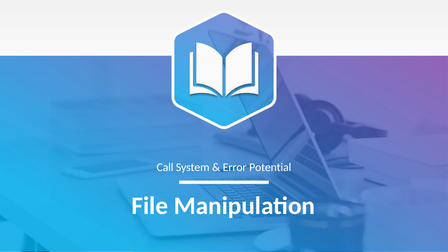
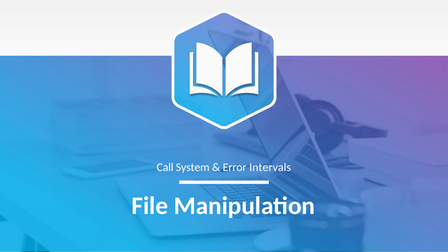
Potential: Potential -> Intervals
